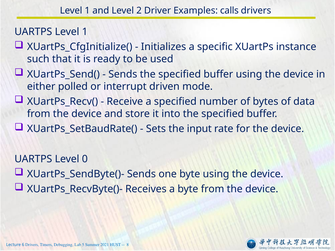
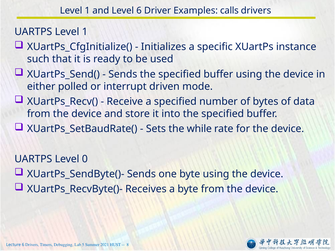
Level 2: 2 -> 6
input: input -> while
